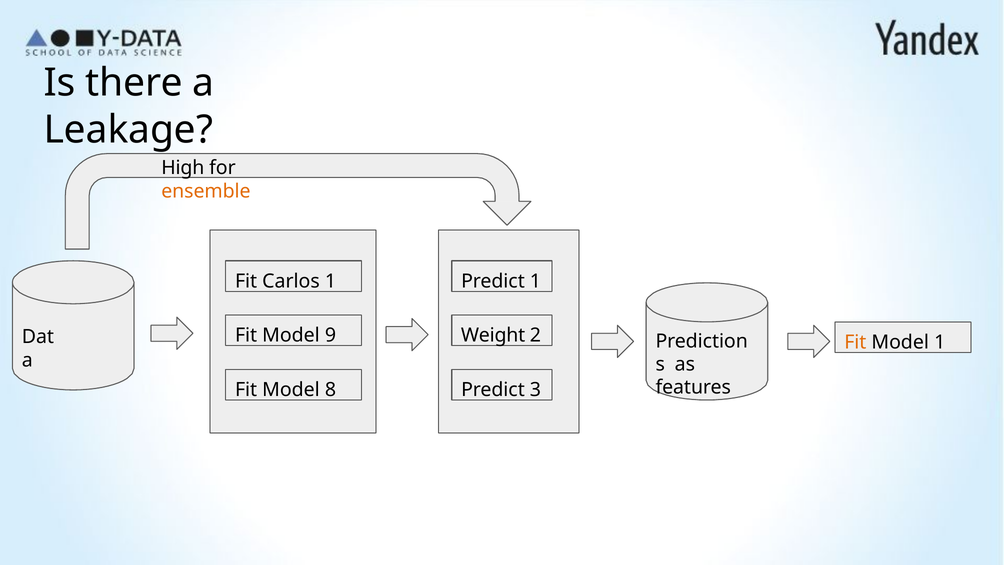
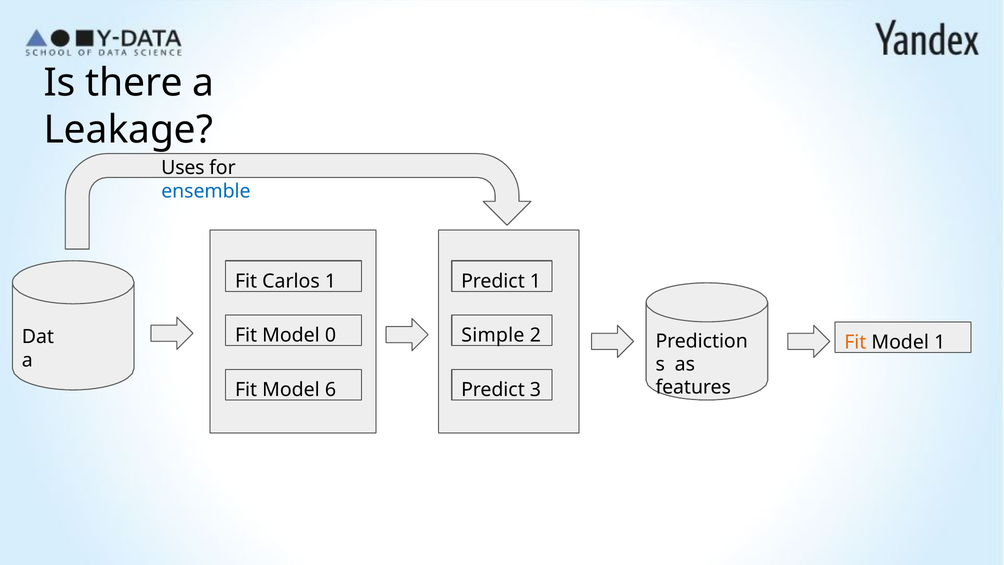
High: High -> Uses
ensemble colour: orange -> blue
9: 9 -> 0
Weight: Weight -> Simple
8: 8 -> 6
